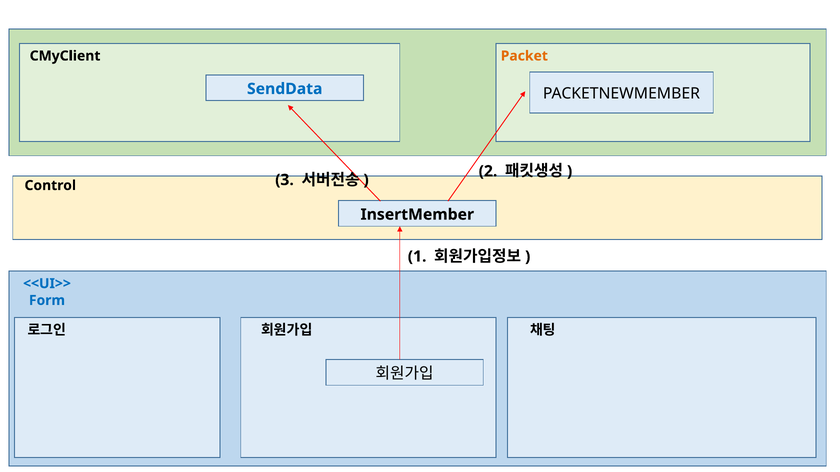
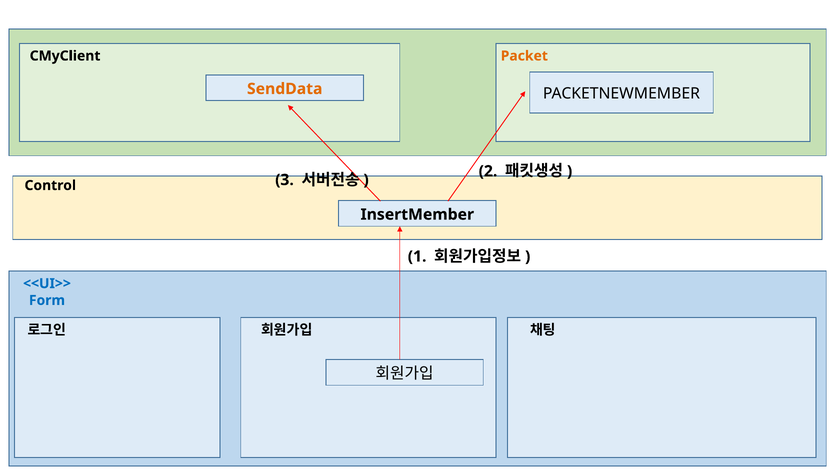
SendData colour: blue -> orange
